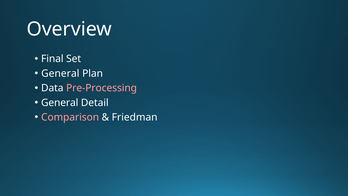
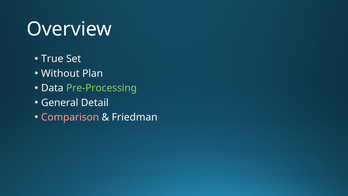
Final: Final -> True
General at (60, 73): General -> Without
Pre-Processing colour: pink -> light green
